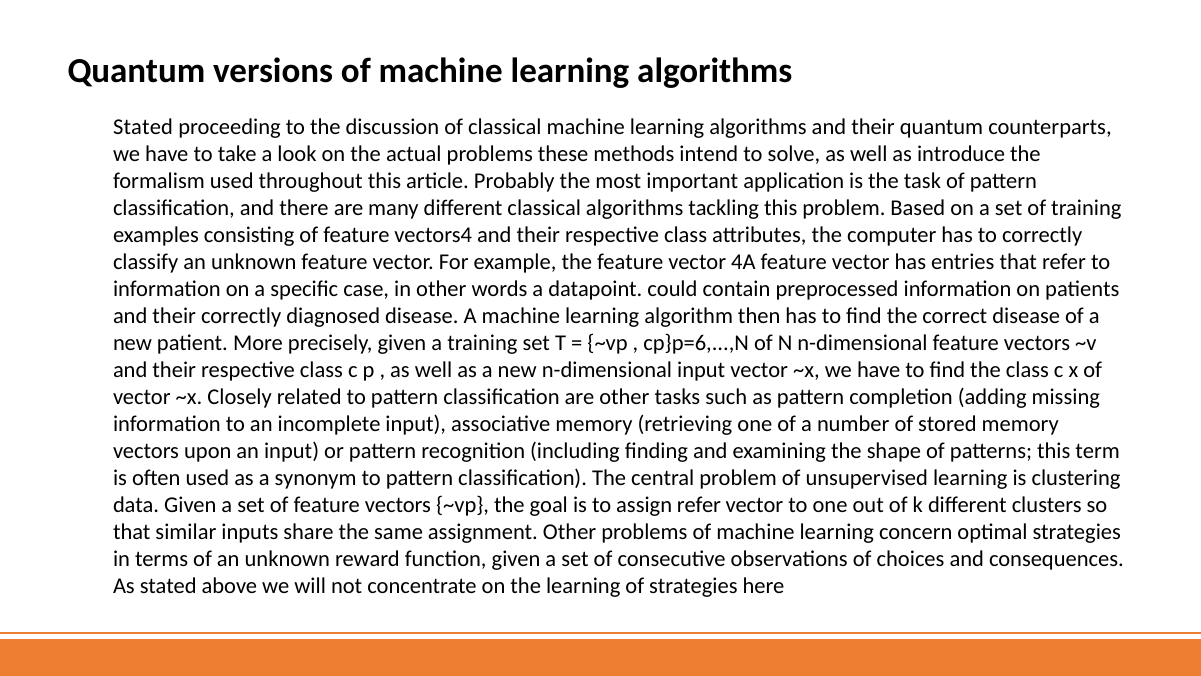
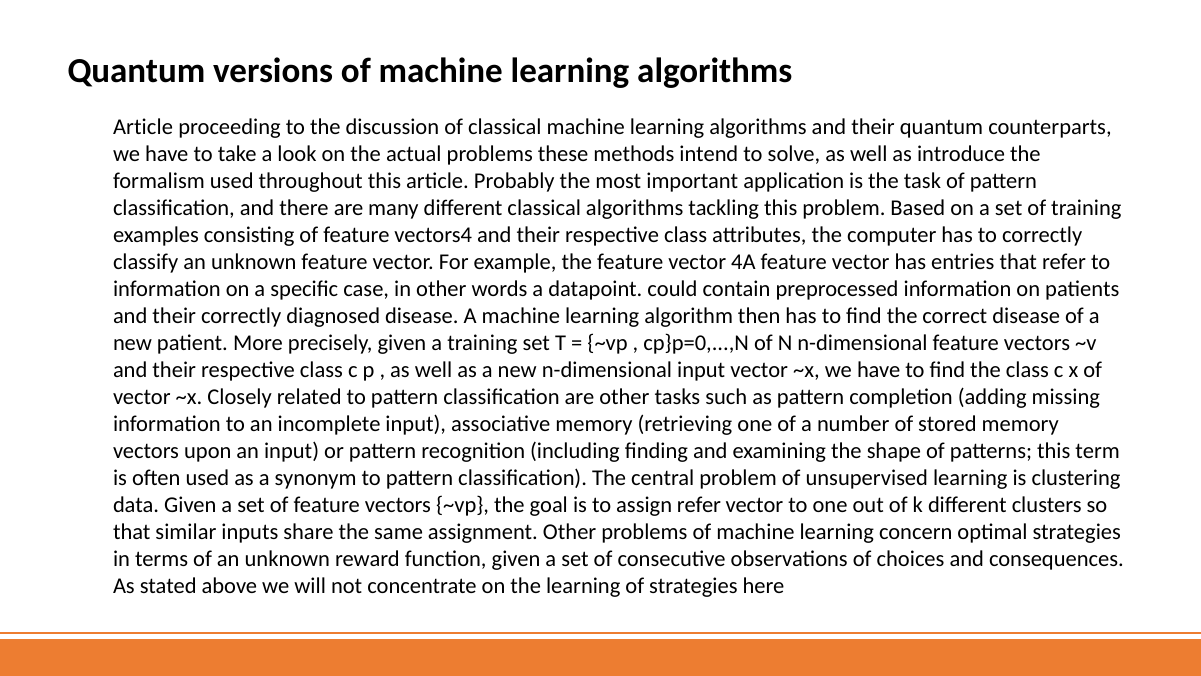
Stated at (143, 127): Stated -> Article
cp}p=6,...,N: cp}p=6,...,N -> cp}p=0,...,N
